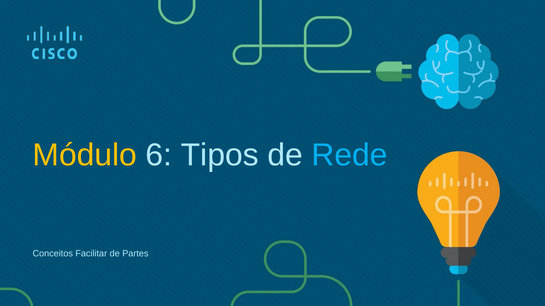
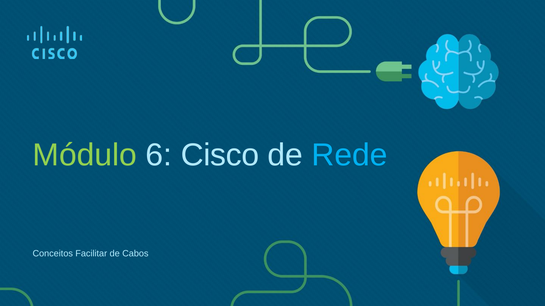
Módulo colour: yellow -> light green
Tipos: Tipos -> Cisco
Partes: Partes -> Cabos
